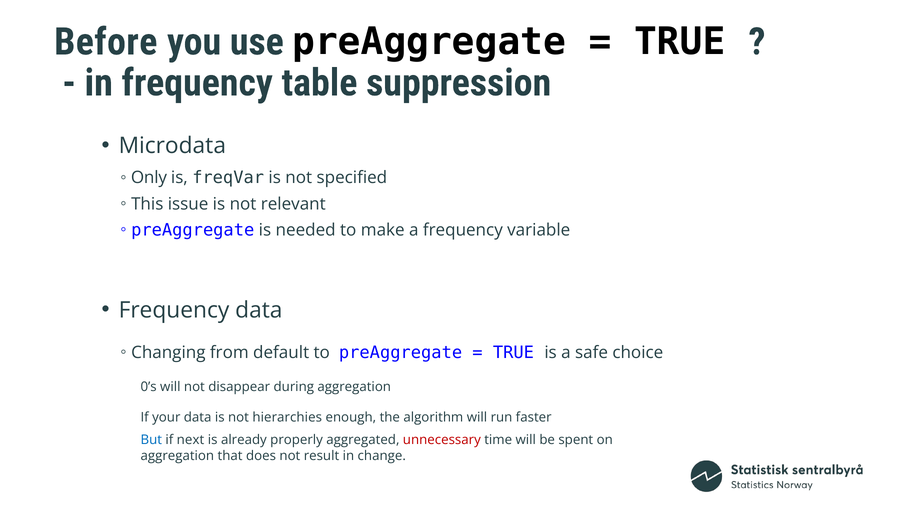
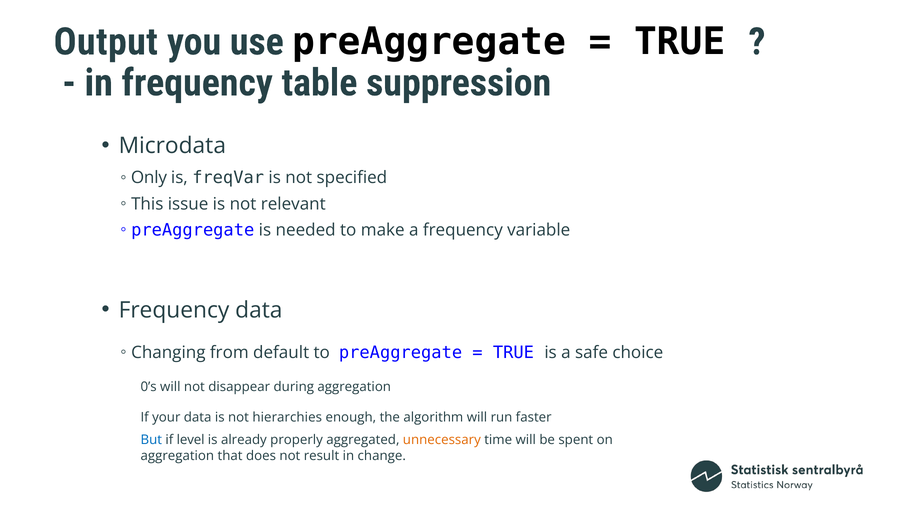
Before: Before -> Output
next: next -> level
unnecessary colour: red -> orange
